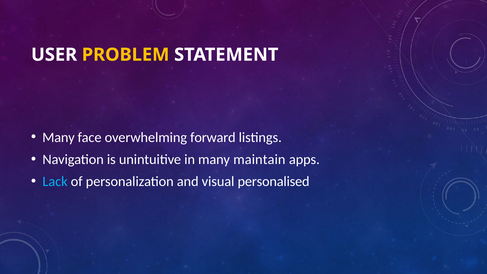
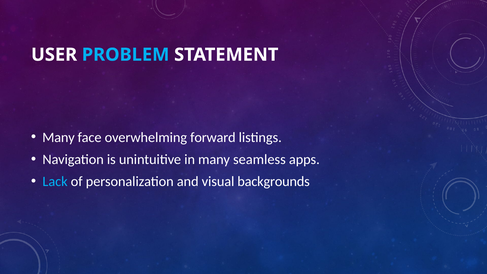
PROBLEM colour: yellow -> light blue
maintain: maintain -> seamless
personalised: personalised -> backgrounds
